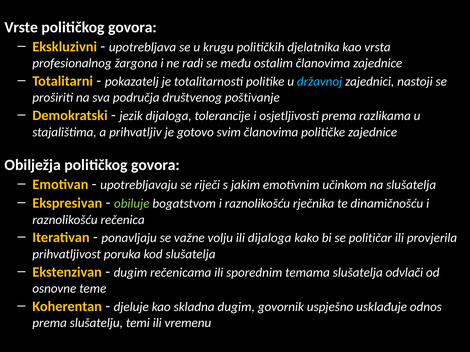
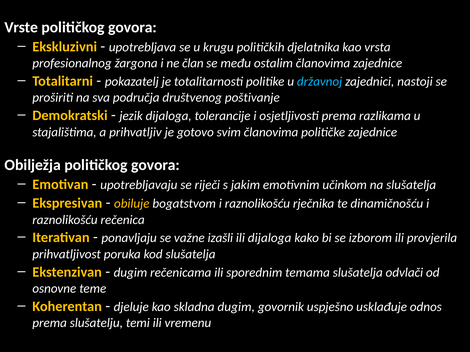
radi: radi -> član
obiluje colour: light green -> yellow
volju: volju -> izašli
političar: političar -> izborom
